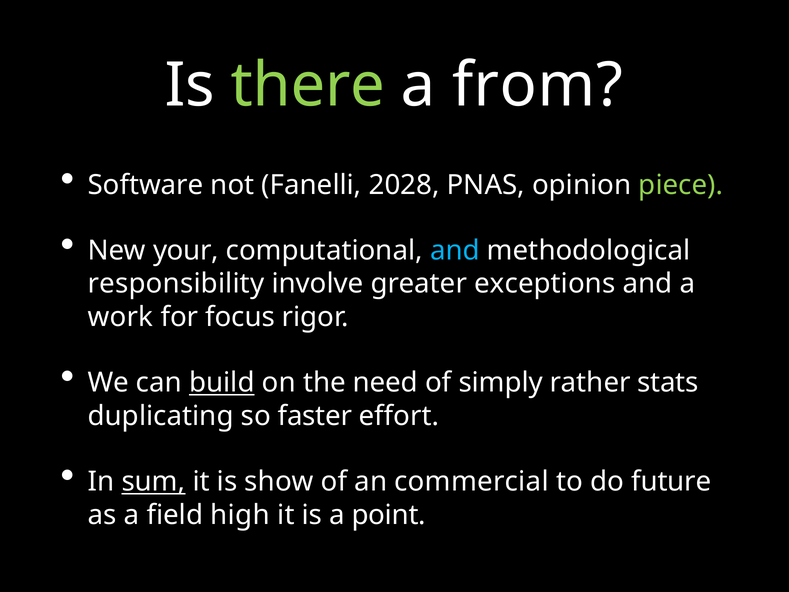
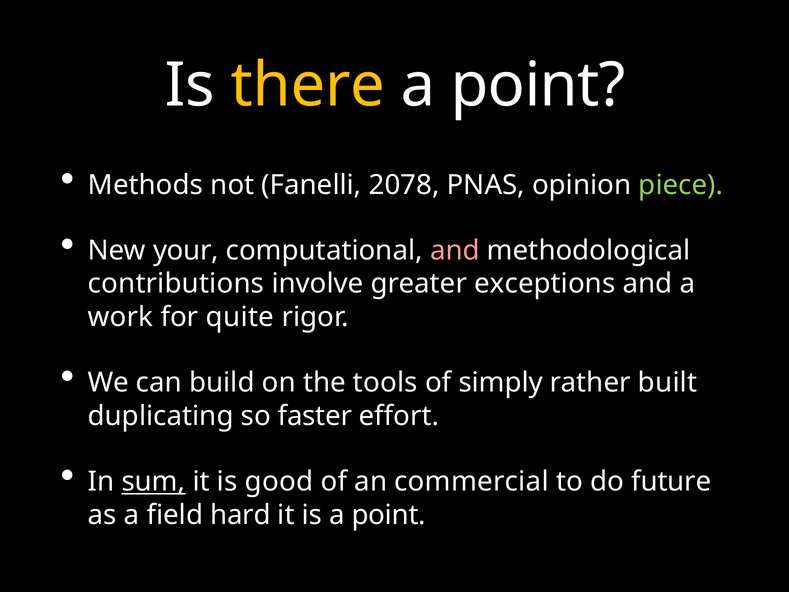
there colour: light green -> yellow
from at (538, 85): from -> point
Software: Software -> Methods
2028: 2028 -> 2078
and at (455, 250) colour: light blue -> pink
responsibility: responsibility -> contributions
focus: focus -> quite
build underline: present -> none
need: need -> tools
stats: stats -> built
show: show -> good
high: high -> hard
